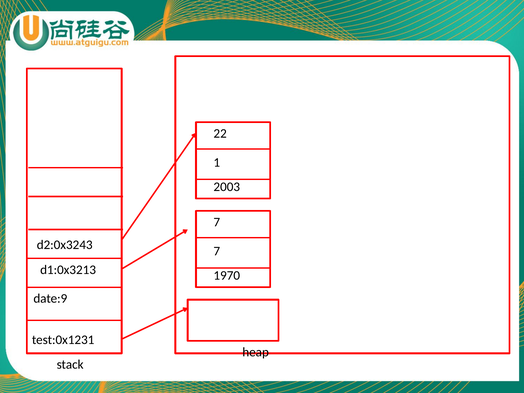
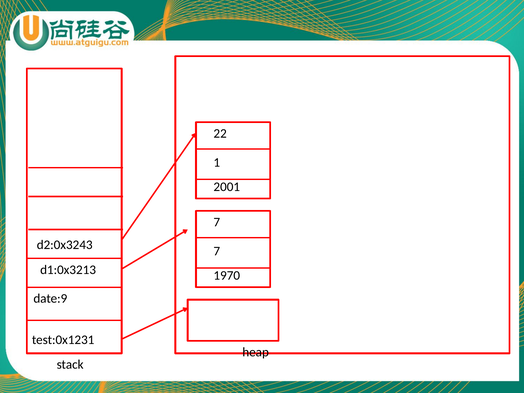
2003: 2003 -> 2001
